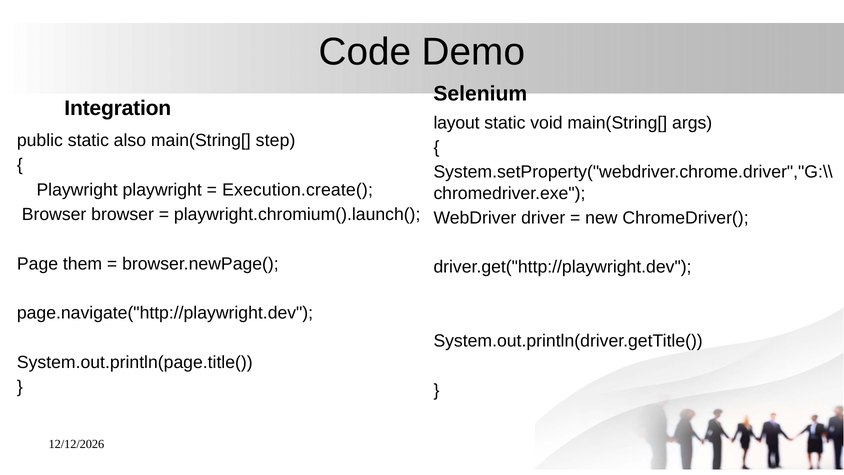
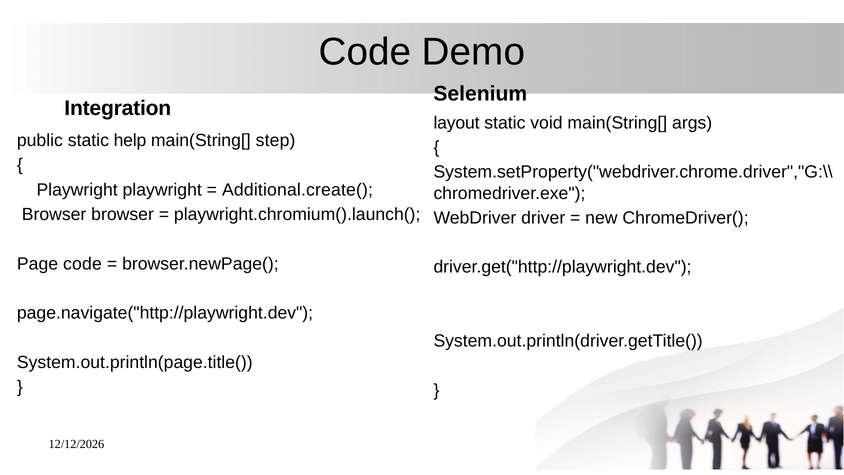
also: also -> help
Execution.create(: Execution.create( -> Additional.create(
Page them: them -> code
